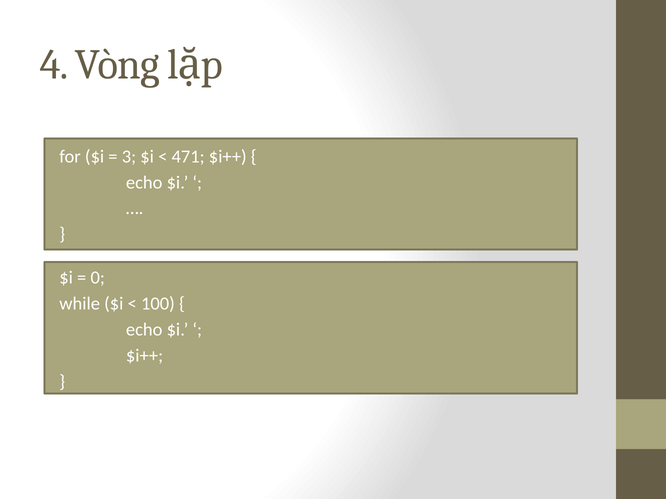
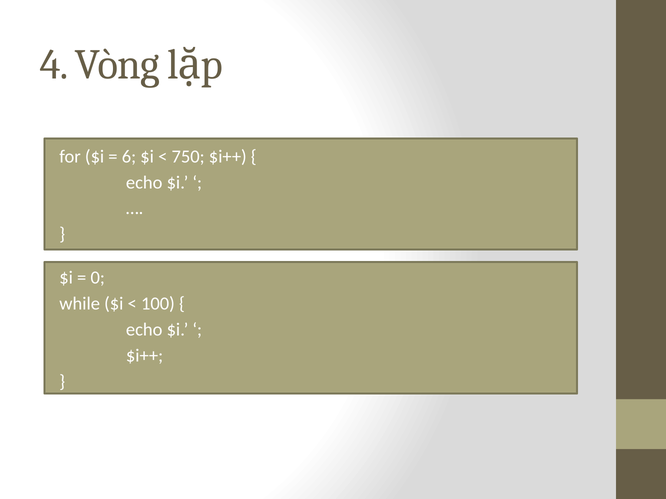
3: 3 -> 6
471: 471 -> 750
